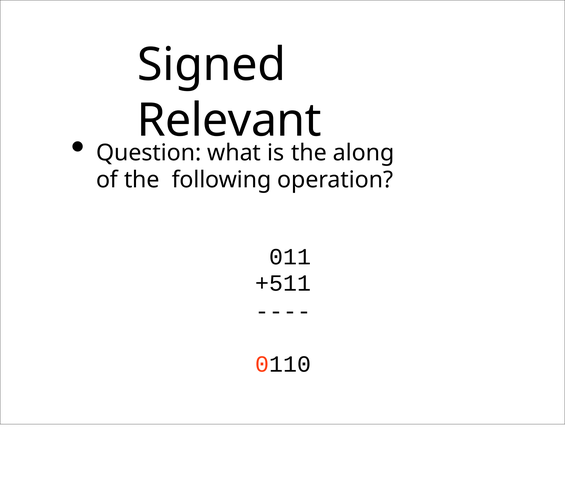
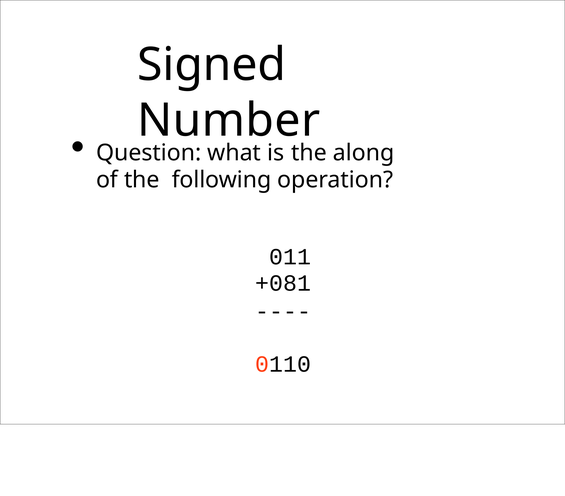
Relevant: Relevant -> Number
+511: +511 -> +081
